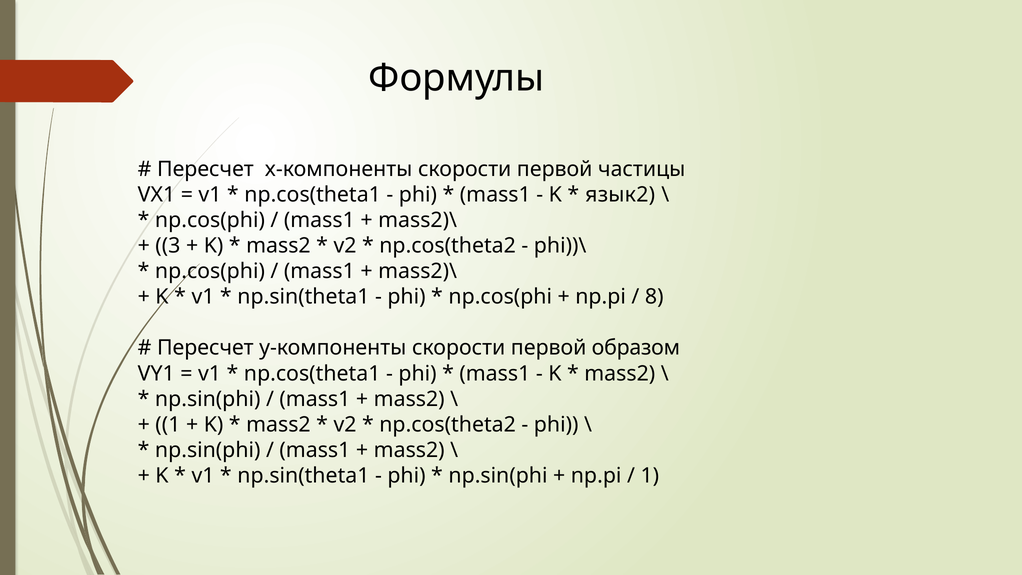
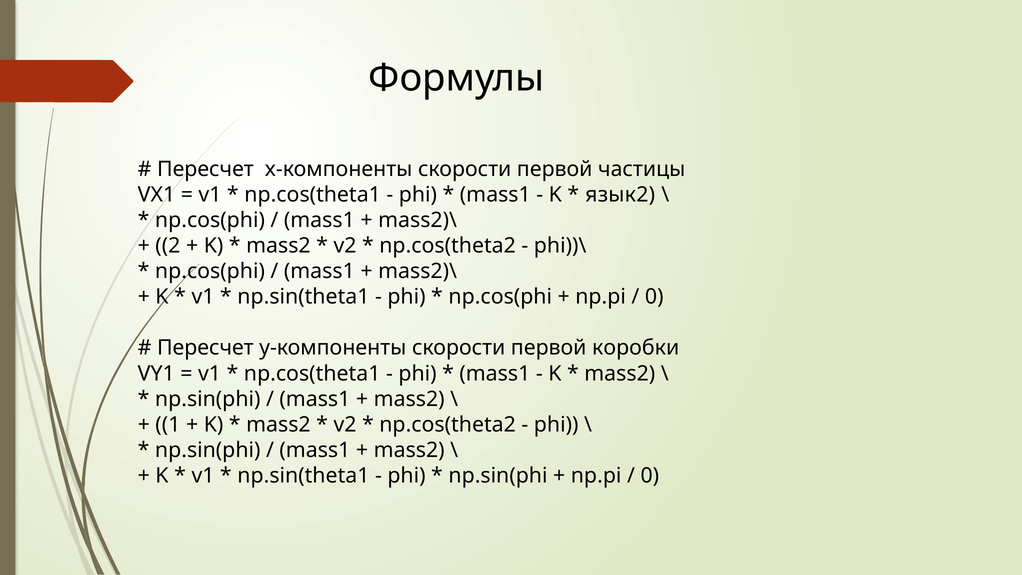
3: 3 -> 2
8 at (654, 297): 8 -> 0
образом: образом -> коробки
1 at (650, 476): 1 -> 0
